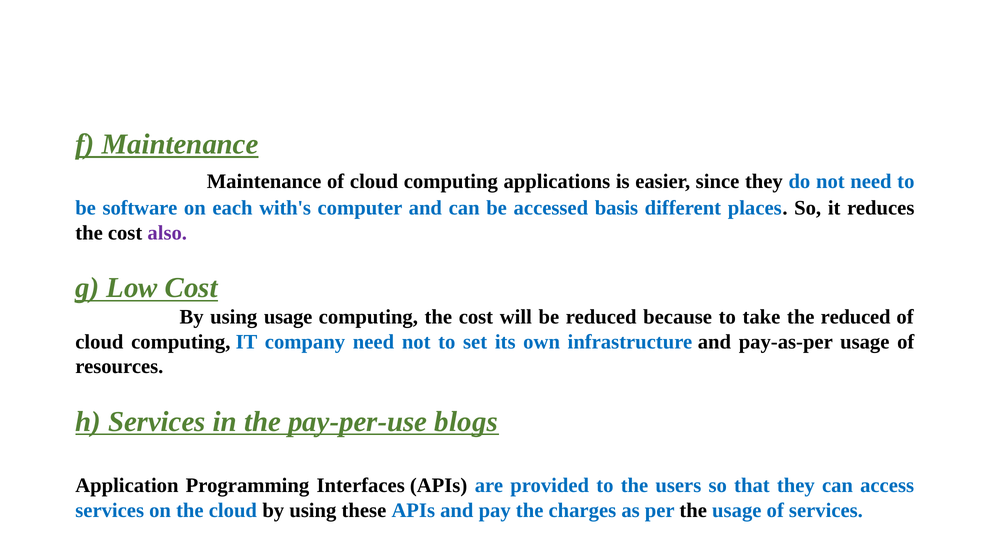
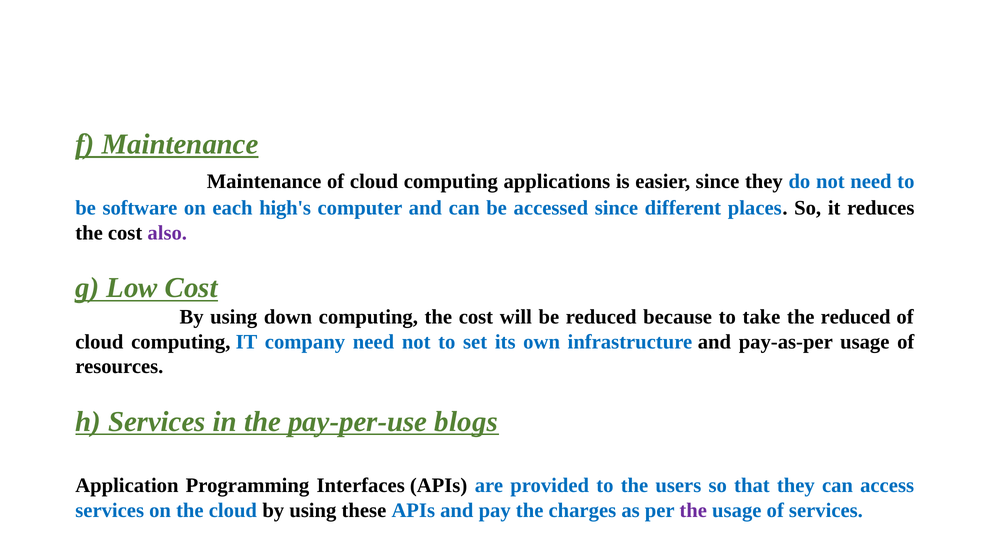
with's: with's -> high's
accessed basis: basis -> since
using usage: usage -> down
the at (693, 510) colour: black -> purple
